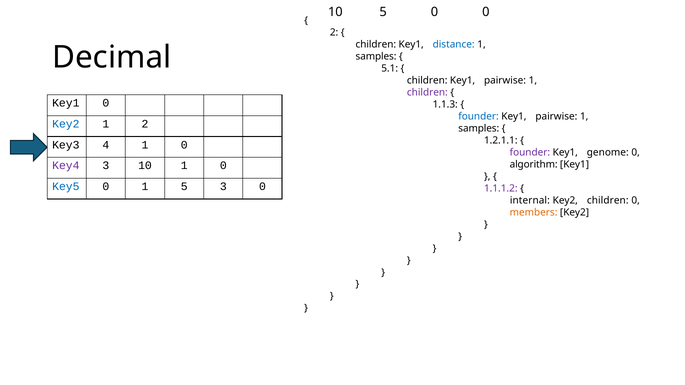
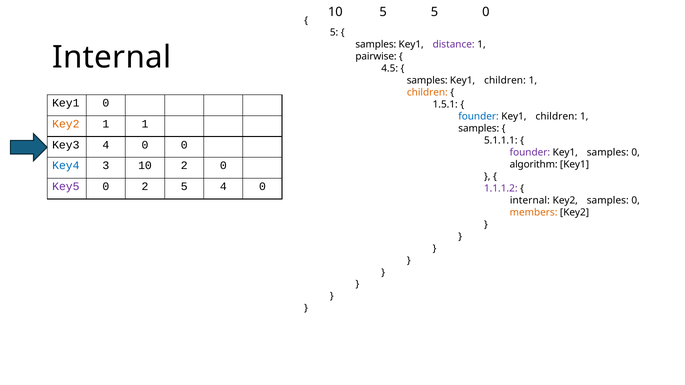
5 0: 0 -> 5
2 at (334, 33): 2 -> 5
children at (376, 45): children -> samples
distance colour: blue -> purple
Decimal at (112, 58): Decimal -> Internal
samples at (376, 57): samples -> pairwise
5.1: 5.1 -> 4.5
children at (427, 81): children -> samples
pairwise at (505, 81): pairwise -> children
children at (427, 93) colour: purple -> orange
1.1.3: 1.1.3 -> 1.5.1
pairwise at (556, 117): pairwise -> children
Key2 at (66, 124) colour: blue -> orange
1 2: 2 -> 1
1.2.1.1: 1.2.1.1 -> 5.1.1.1
Key3 4 1: 1 -> 0
Key1 genome: genome -> samples
Key4 colour: purple -> blue
10 1: 1 -> 2
Key5 colour: blue -> purple
0 1: 1 -> 2
5 3: 3 -> 4
Key2 children: children -> samples
